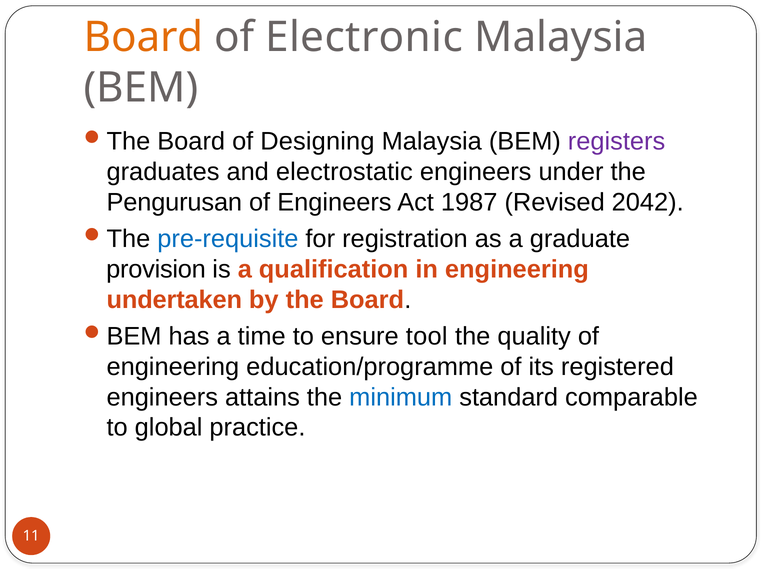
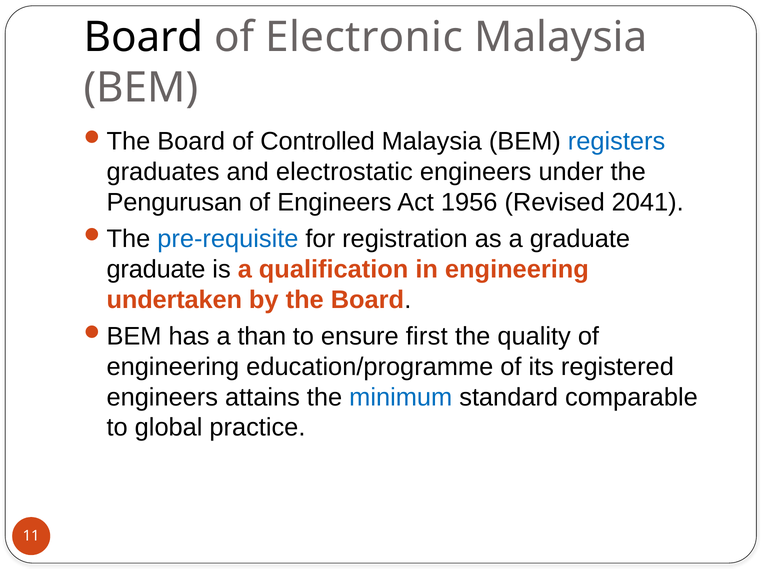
Board at (144, 37) colour: orange -> black
Designing: Designing -> Controlled
registers colour: purple -> blue
1987: 1987 -> 1956
2042: 2042 -> 2041
provision at (156, 270): provision -> graduate
time: time -> than
tool: tool -> first
